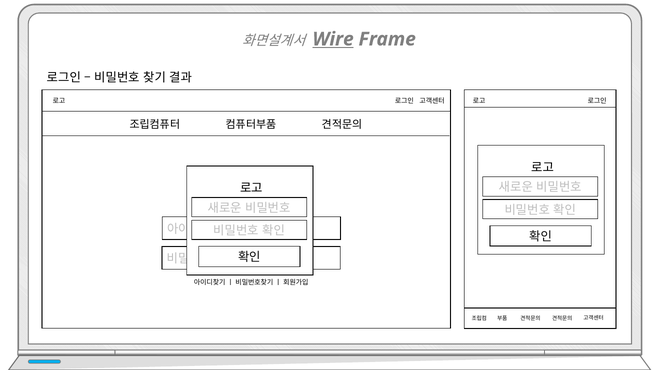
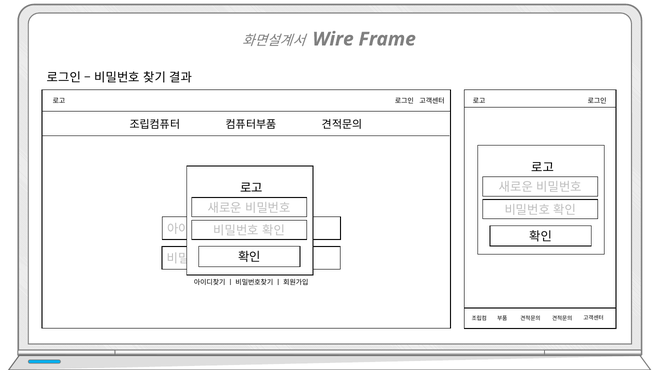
Wire underline: present -> none
